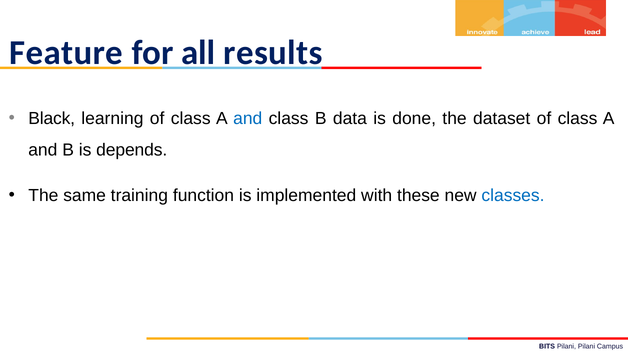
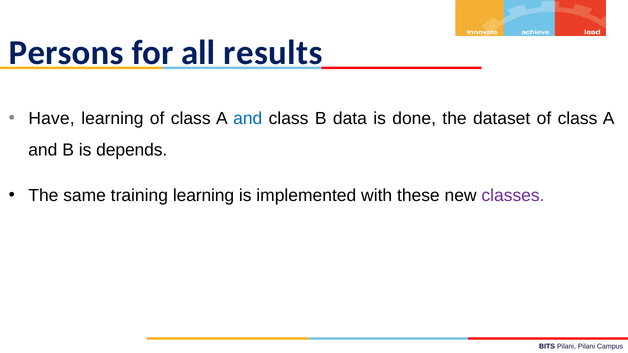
Feature: Feature -> Persons
Black: Black -> Have
training function: function -> learning
classes colour: blue -> purple
